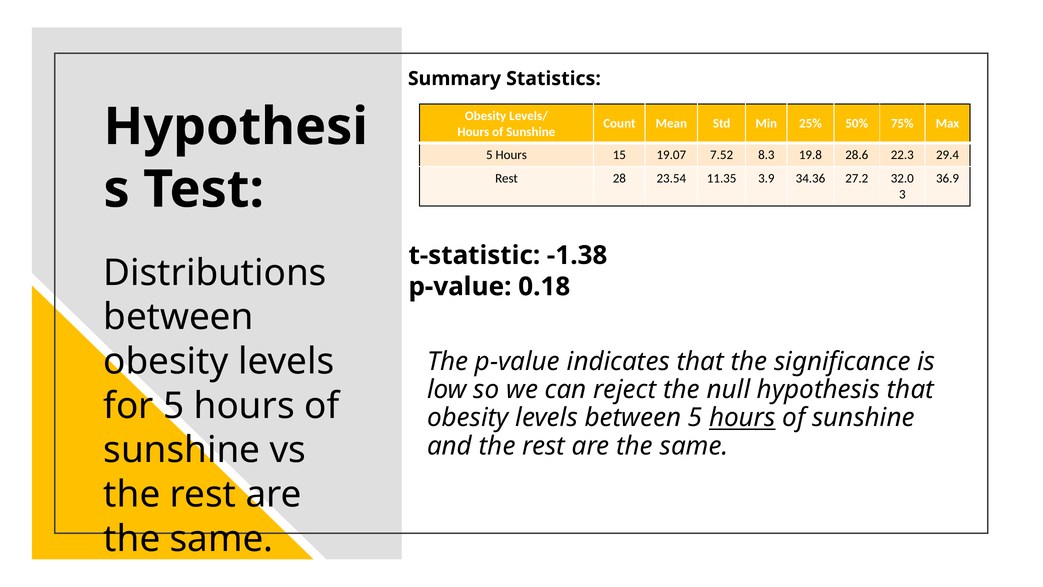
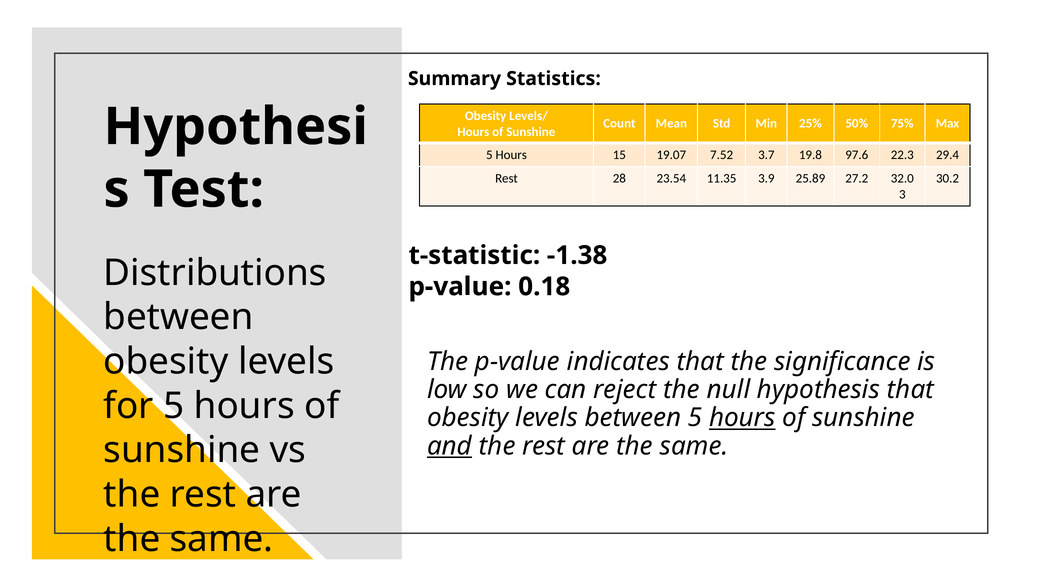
8.3: 8.3 -> 3.7
28.6: 28.6 -> 97.6
34.36: 34.36 -> 25.89
36.9: 36.9 -> 30.2
and underline: none -> present
